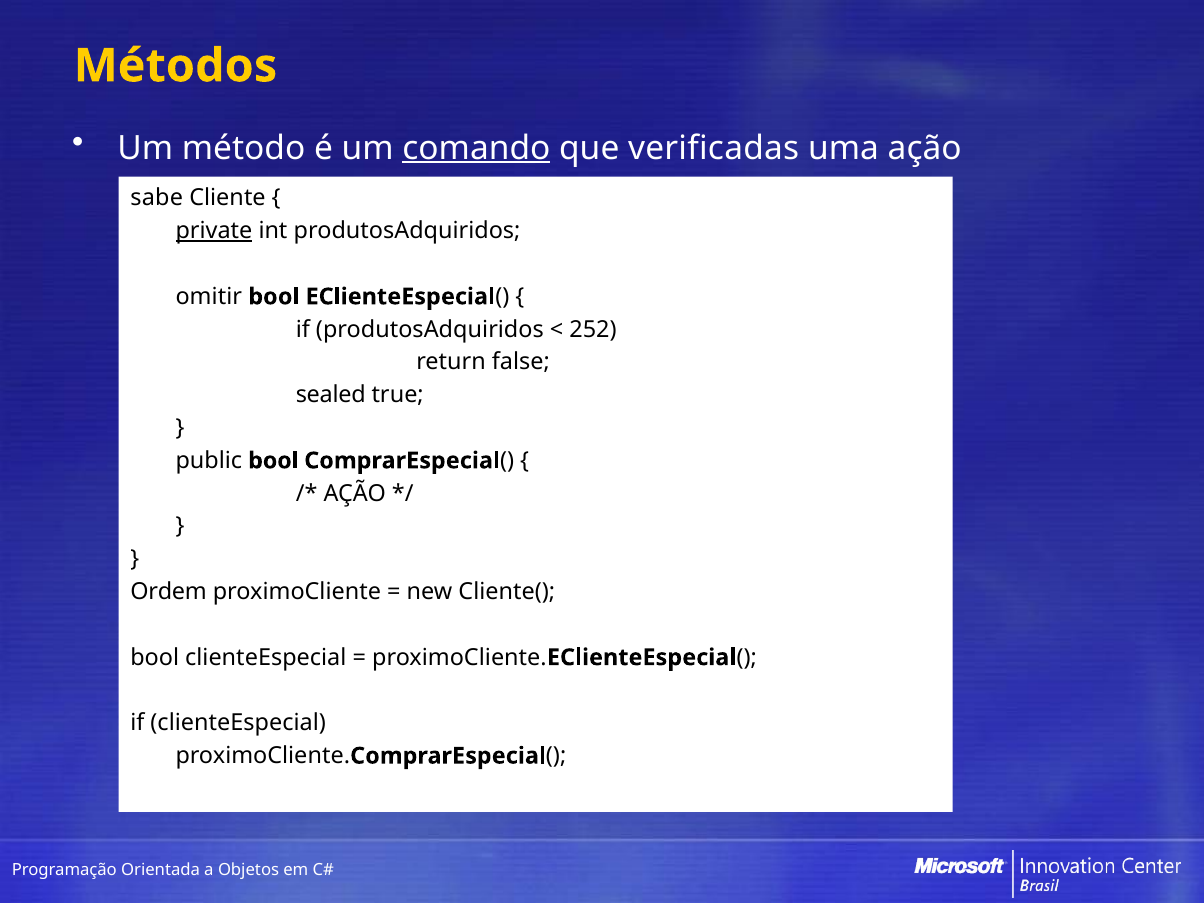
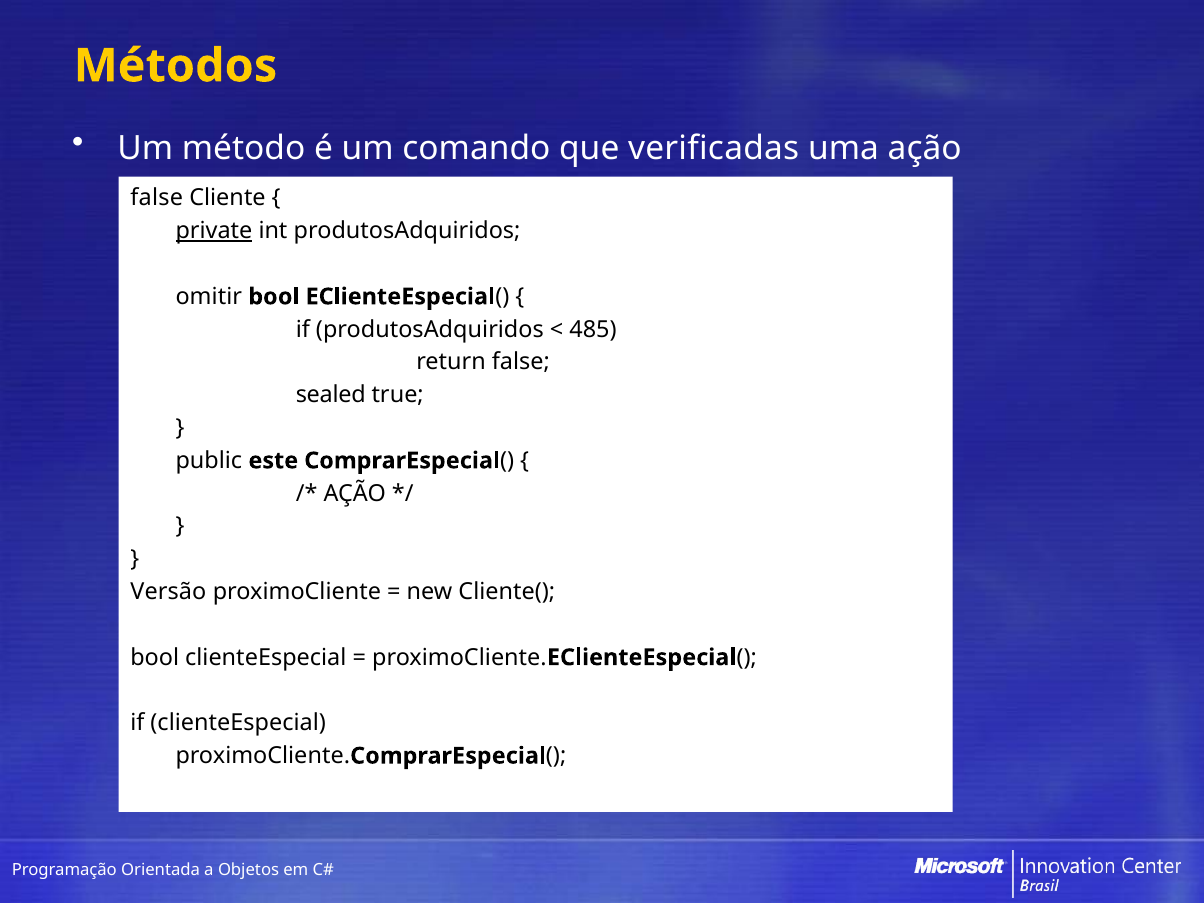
comando underline: present -> none
sabe at (157, 198): sabe -> false
252: 252 -> 485
public bool: bool -> este
Ordem: Ordem -> Versão
